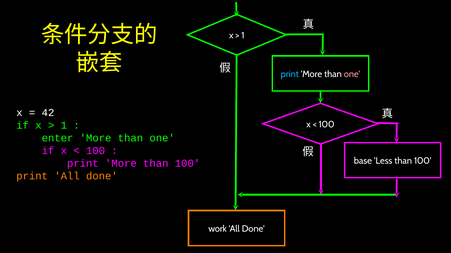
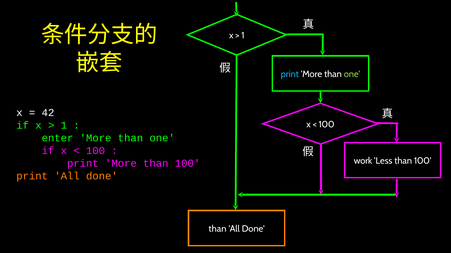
one at (352, 74) colour: pink -> light green
base: base -> work
work at (218, 229): work -> than
